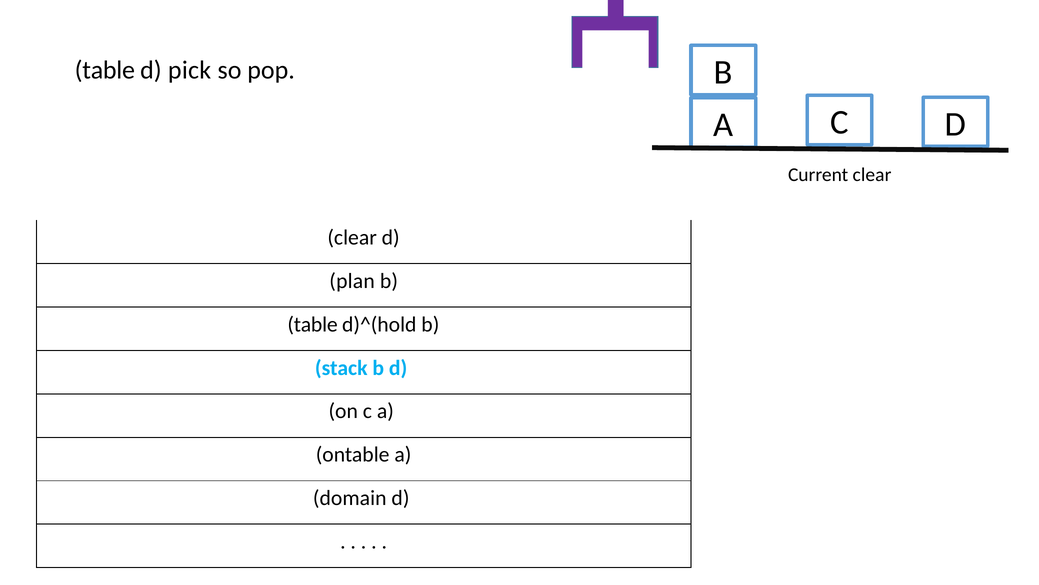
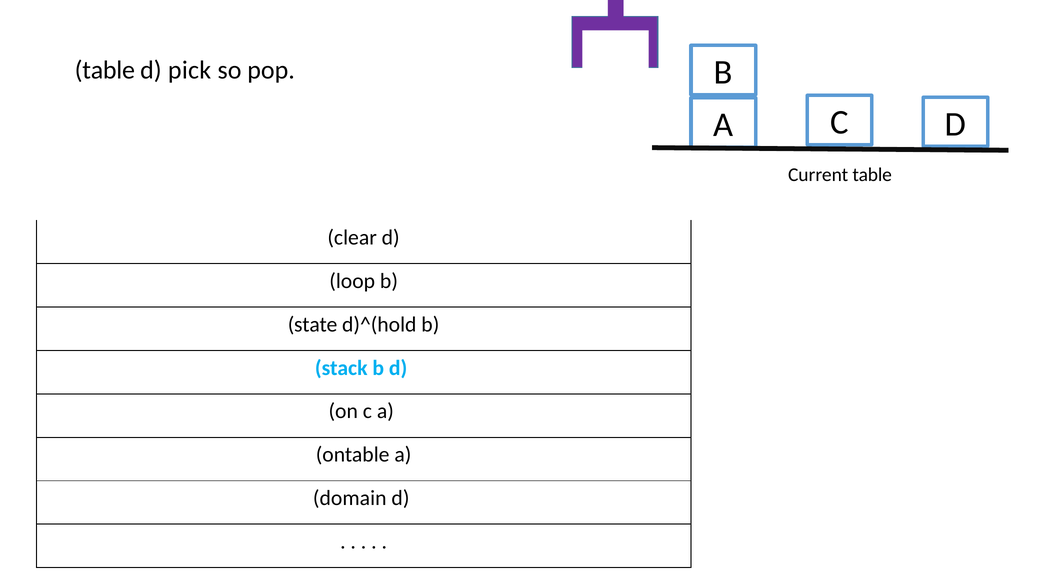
Current clear: clear -> table
plan: plan -> loop
table at (313, 324): table -> state
